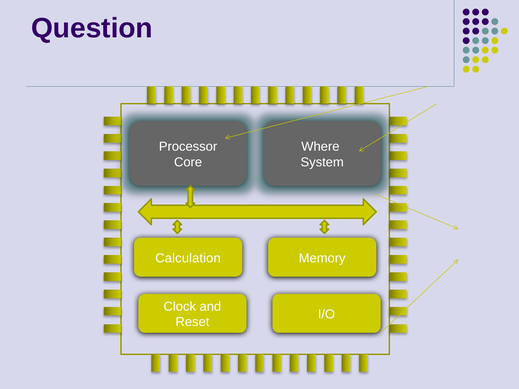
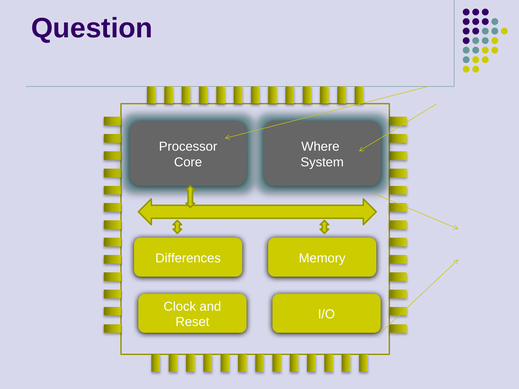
Calculation: Calculation -> Differences
